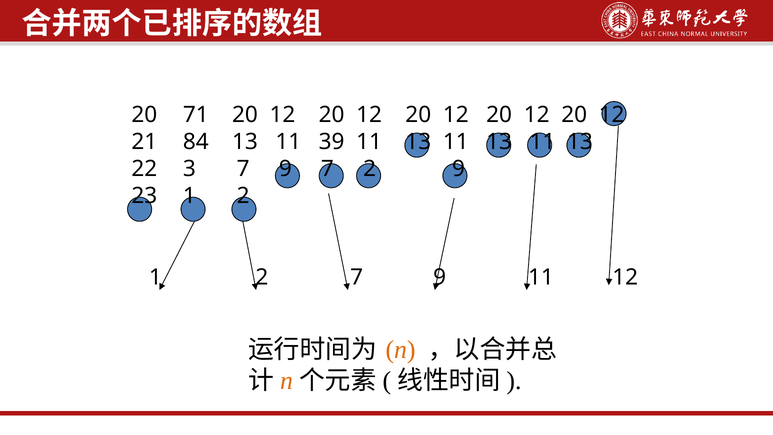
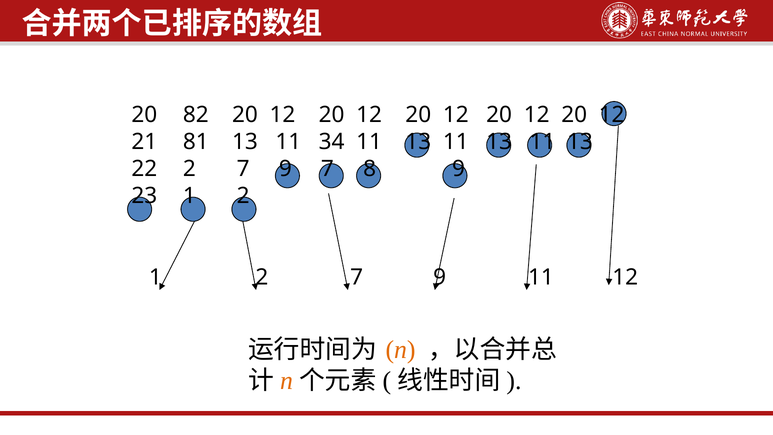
71: 71 -> 82
84: 84 -> 81
39: 39 -> 34
3 at (189, 169): 3 -> 2
7 2: 2 -> 8
